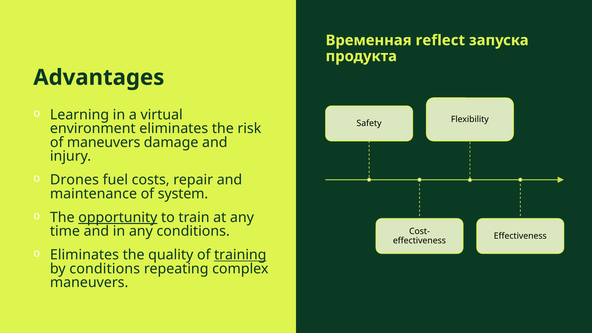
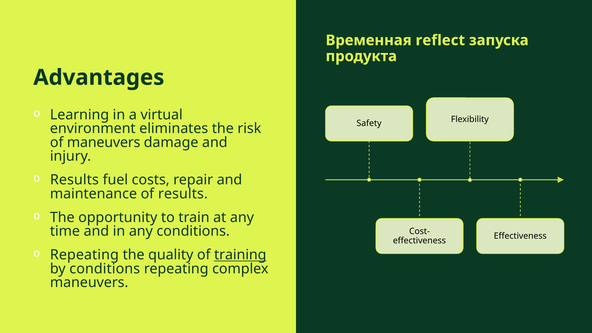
Drones at (74, 180): Drones -> Results
of system: system -> results
opportunity underline: present -> none
Eliminates at (84, 255): Eliminates -> Repeating
